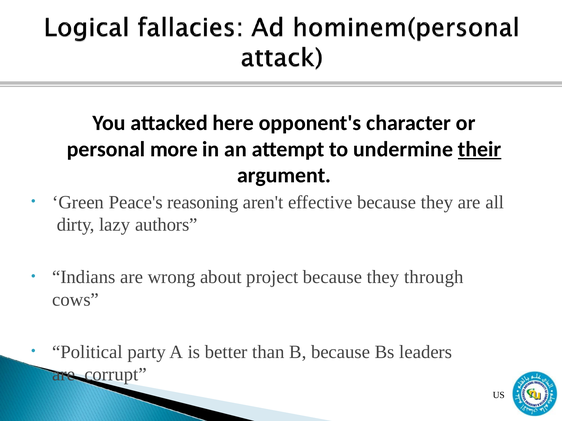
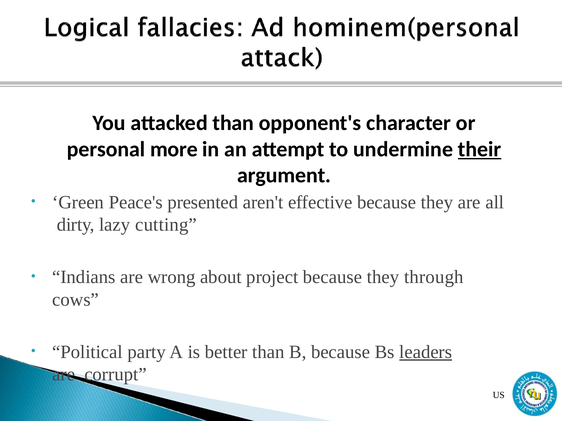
attacked here: here -> than
reasoning: reasoning -> presented
authors: authors -> cutting
leaders underline: none -> present
